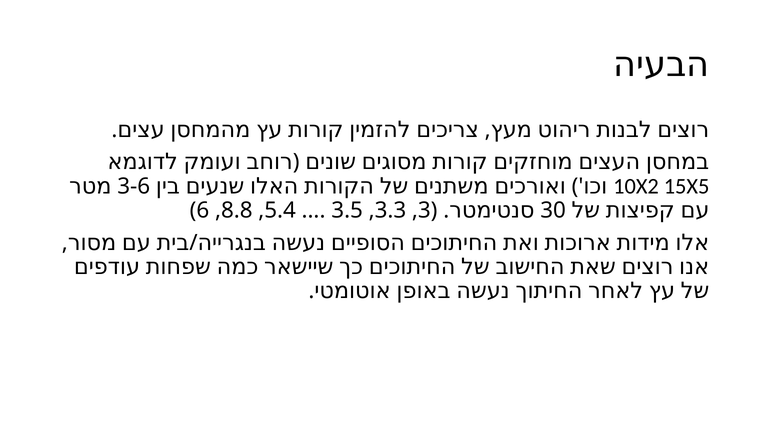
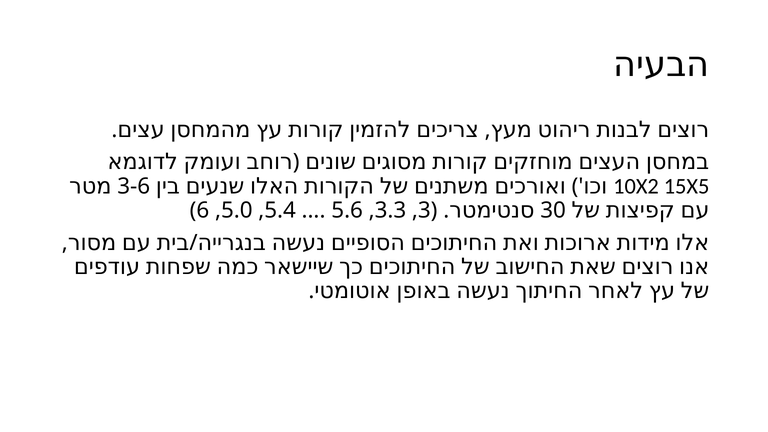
8.8: 8.8 -> 5.0
3.5: 3.5 -> 5.6
